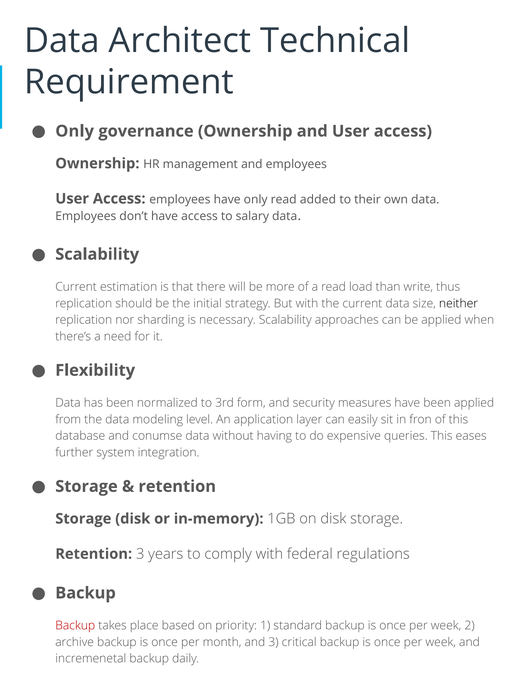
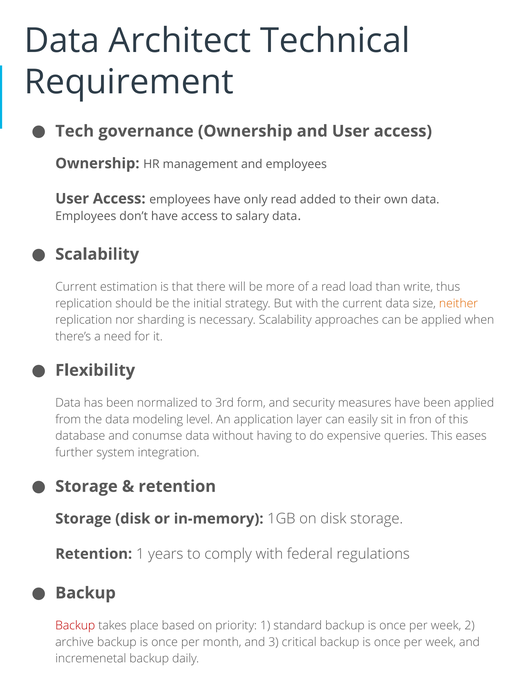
Only at (75, 131): Only -> Tech
neither colour: black -> orange
Retention 3: 3 -> 1
